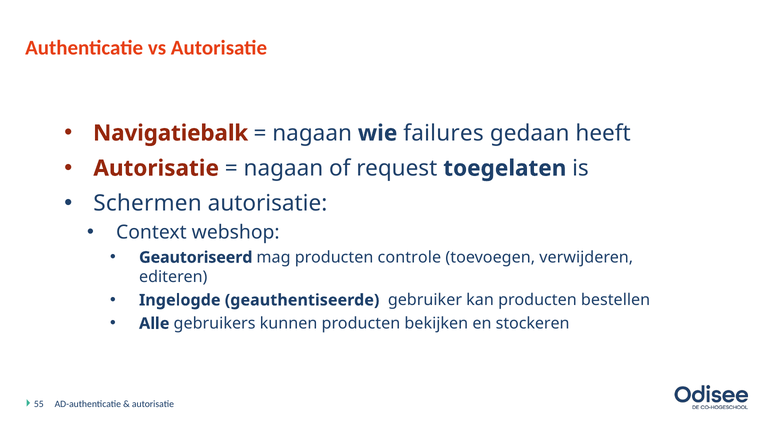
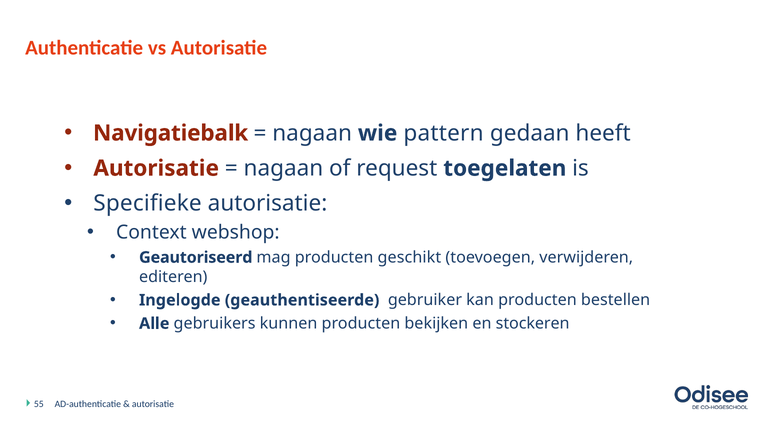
failures: failures -> pattern
Schermen: Schermen -> Specifieke
controle: controle -> geschikt
